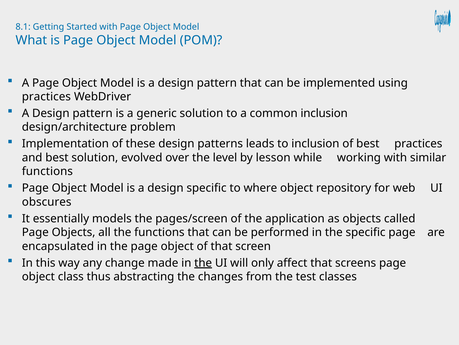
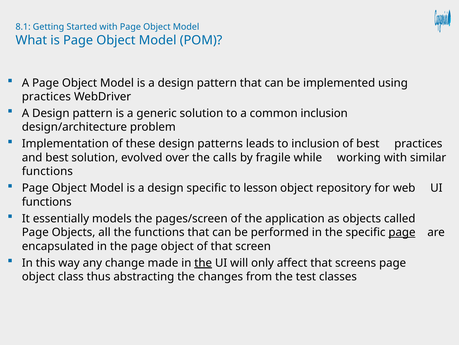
level: level -> calls
lesson: lesson -> fragile
where: where -> lesson
obscures at (47, 201): obscures -> functions
page at (402, 232) underline: none -> present
